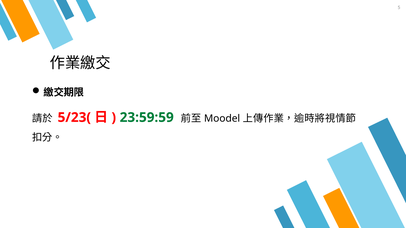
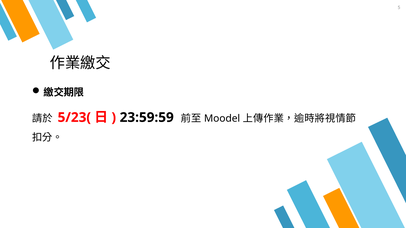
23:59:59 colour: green -> black
